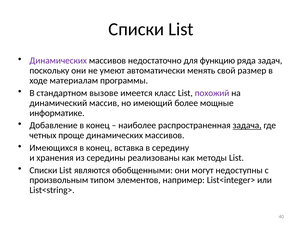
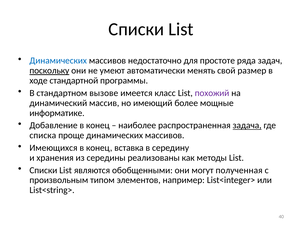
Динамических at (58, 61) colour: purple -> blue
функцию: функцию -> простоте
поскольку underline: none -> present
материалам: материалам -> стандартной
четных: четных -> списка
недоступны: недоступны -> полученная
